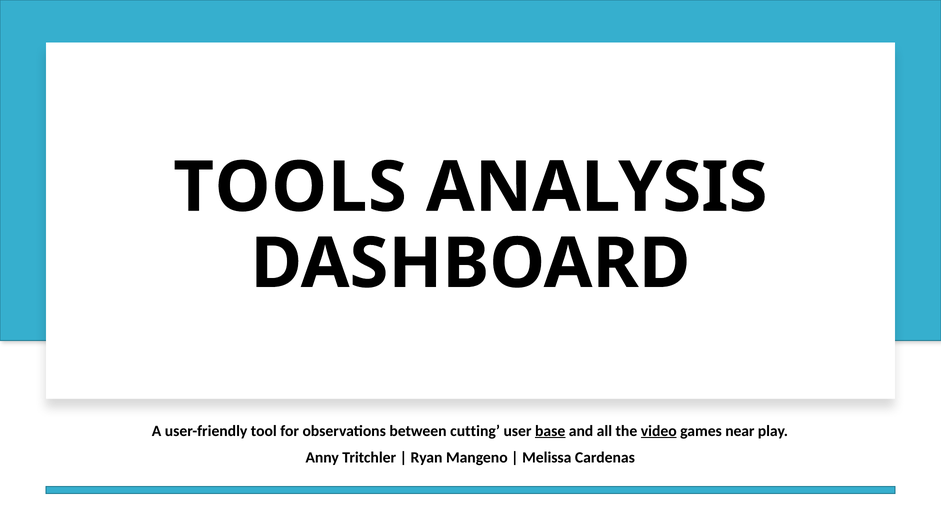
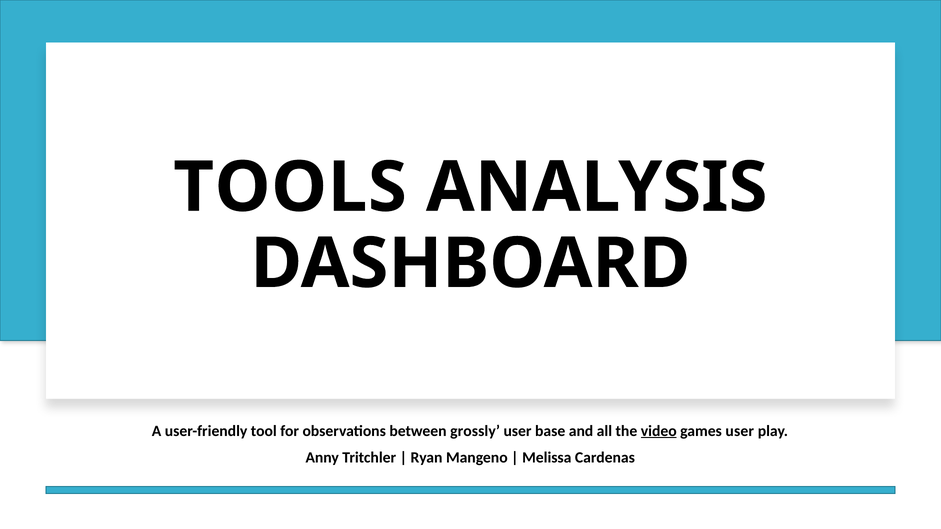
cutting: cutting -> grossly
base underline: present -> none
games near: near -> user
